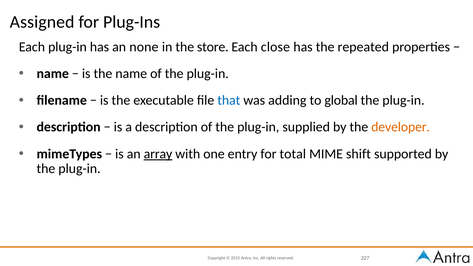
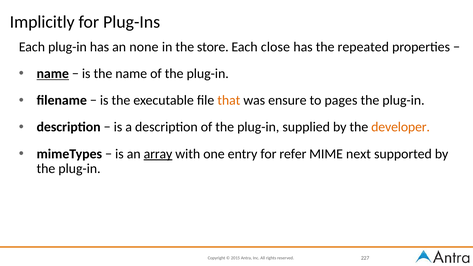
Assigned: Assigned -> Implicitly
name at (53, 74) underline: none -> present
that colour: blue -> orange
adding: adding -> ensure
global: global -> pages
total: total -> refer
shift: shift -> next
